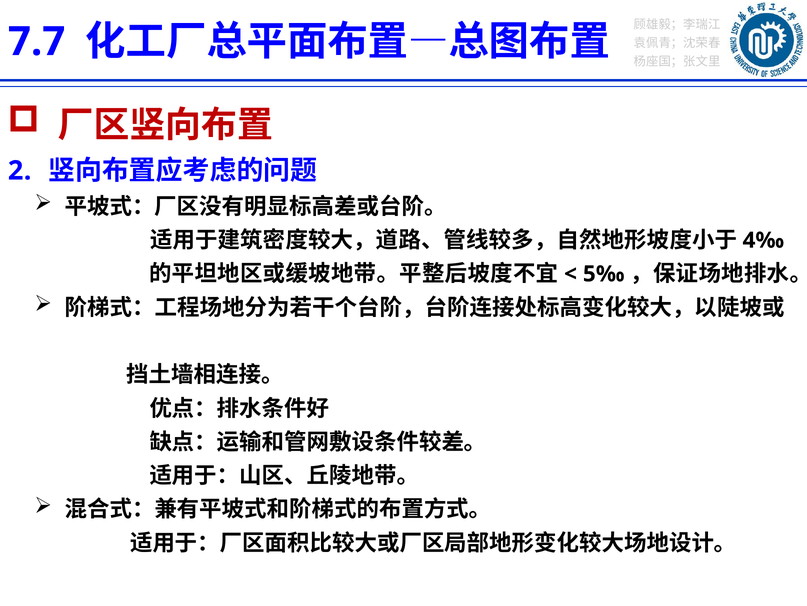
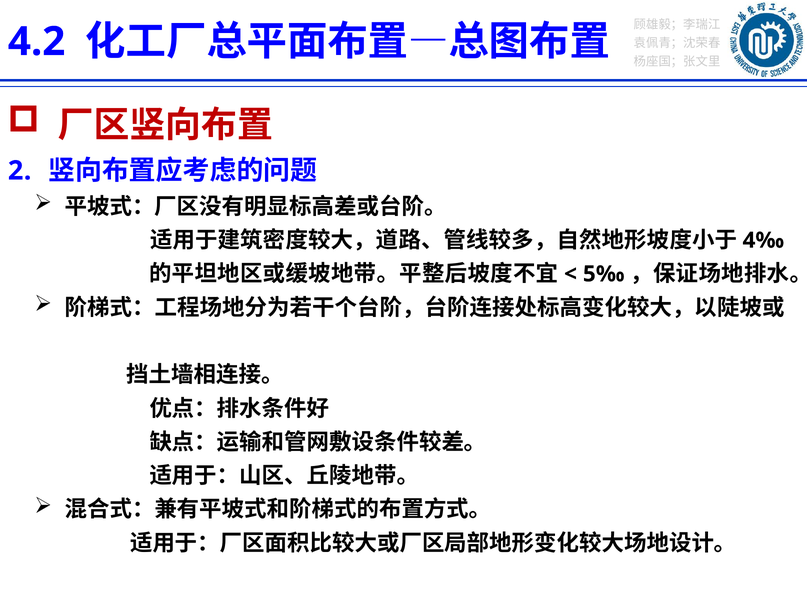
7.7: 7.7 -> 4.2
